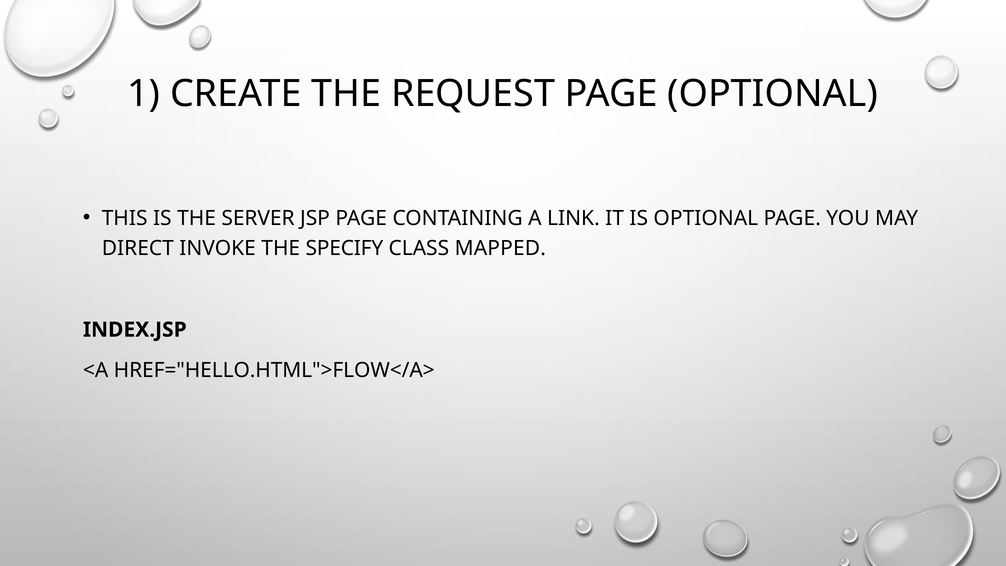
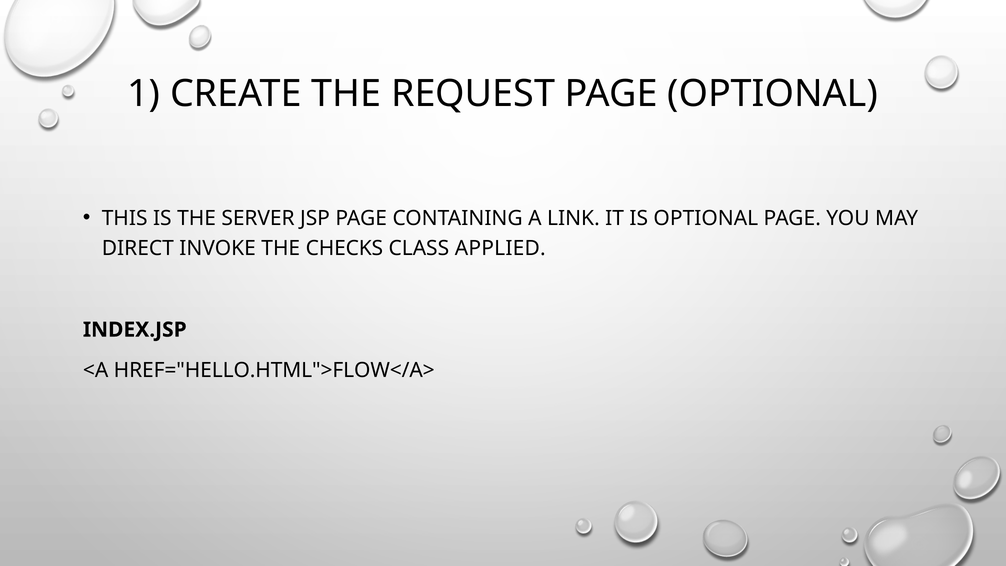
SPECIFY: SPECIFY -> CHECKS
MAPPED: MAPPED -> APPLIED
